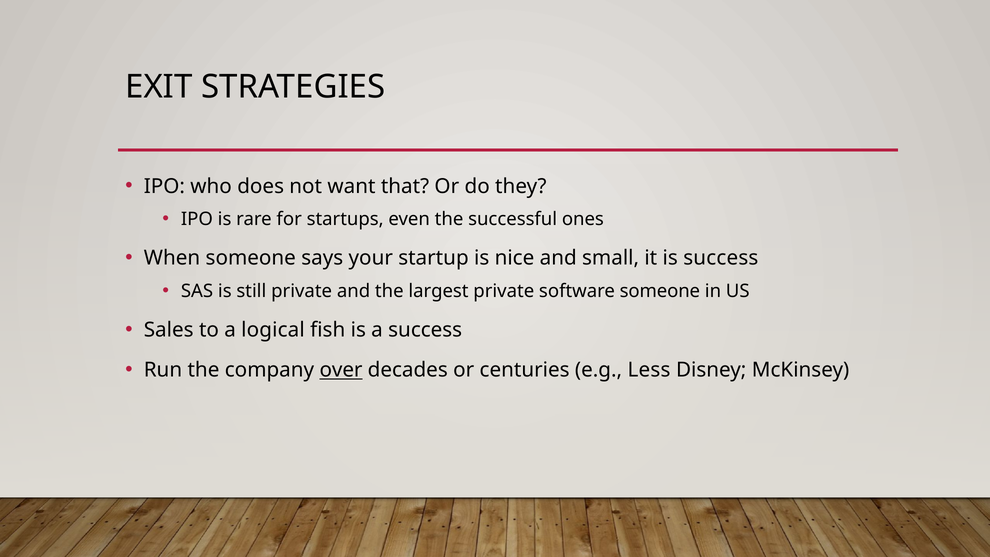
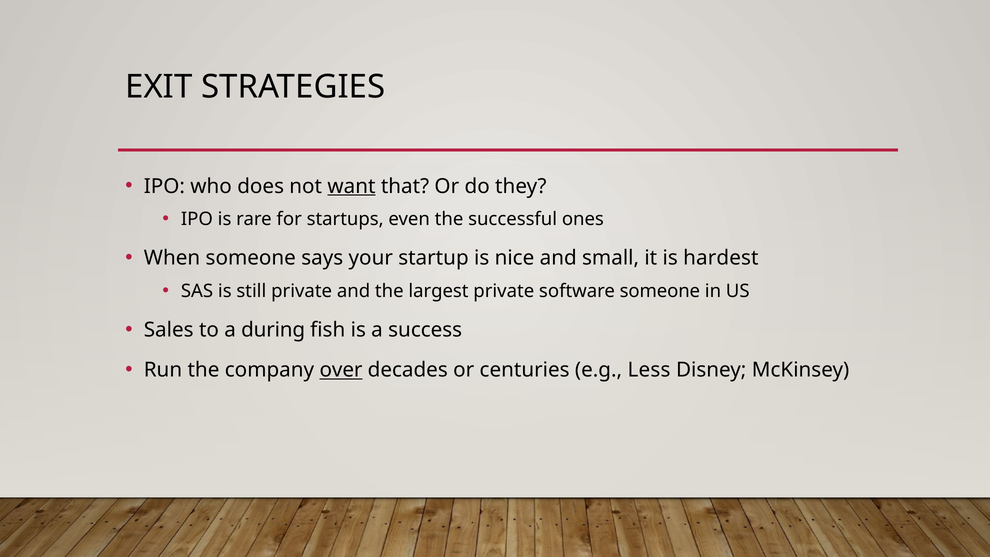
want underline: none -> present
is success: success -> hardest
logical: logical -> during
